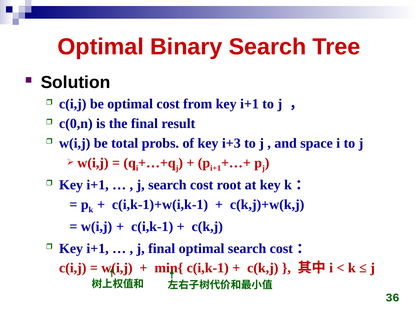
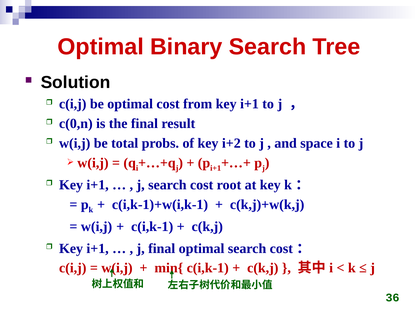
i+3: i+3 -> i+2
